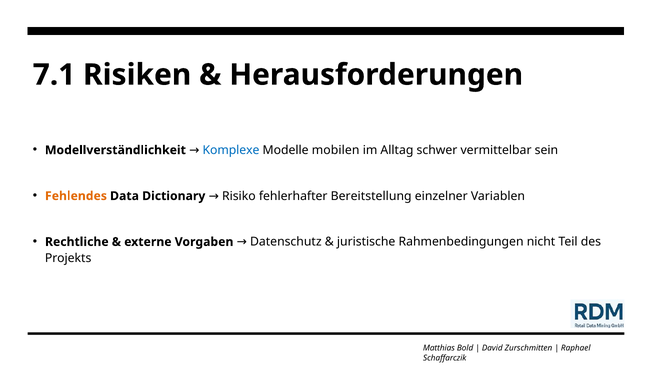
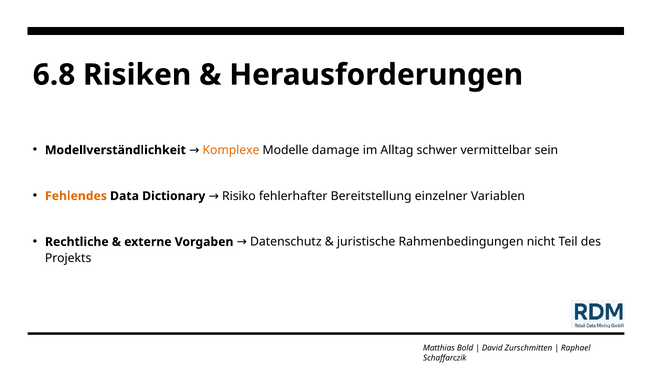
7.1: 7.1 -> 6.8
Komplexe colour: blue -> orange
mobilen: mobilen -> damage
